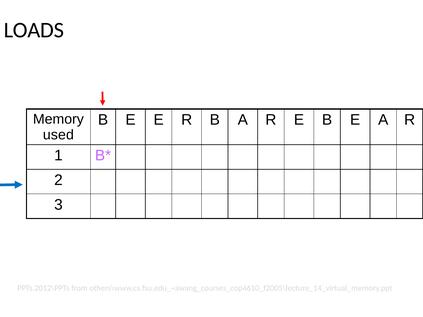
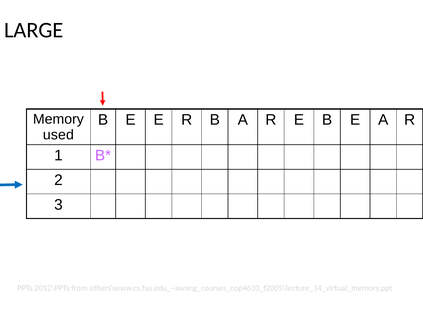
LOADS: LOADS -> LARGE
